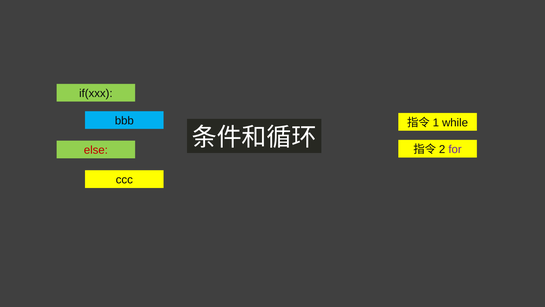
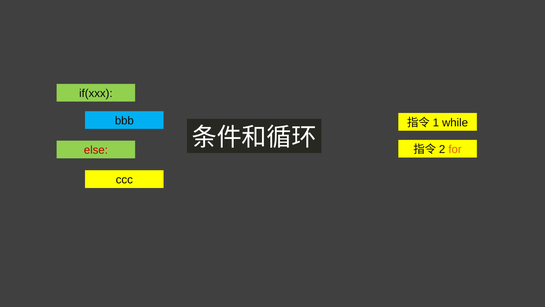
for colour: purple -> orange
